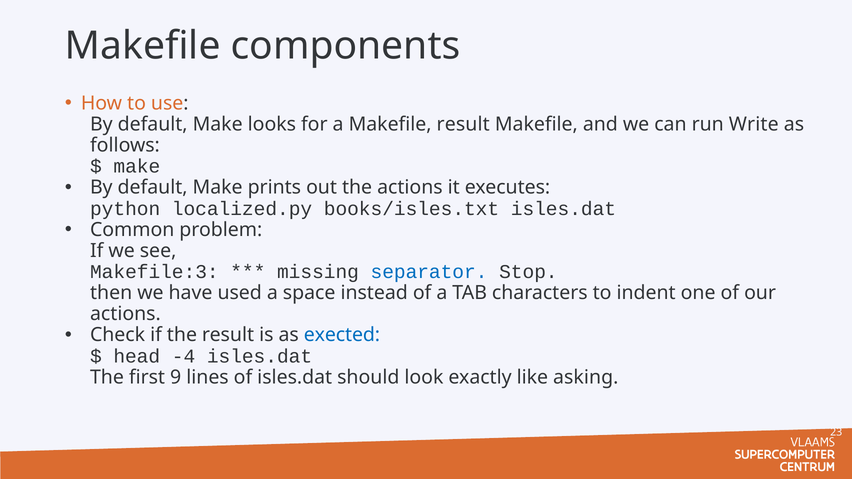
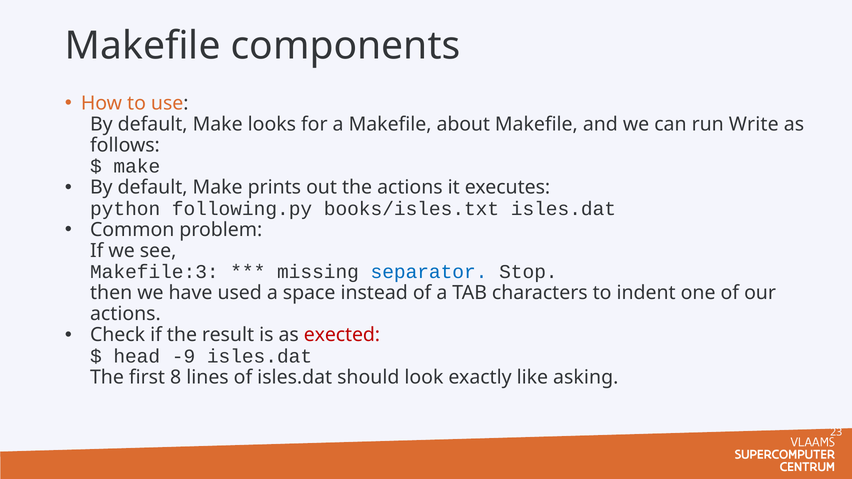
Makefile result: result -> about
localized.py: localized.py -> following.py
exected colour: blue -> red
-4: -4 -> -9
9: 9 -> 8
